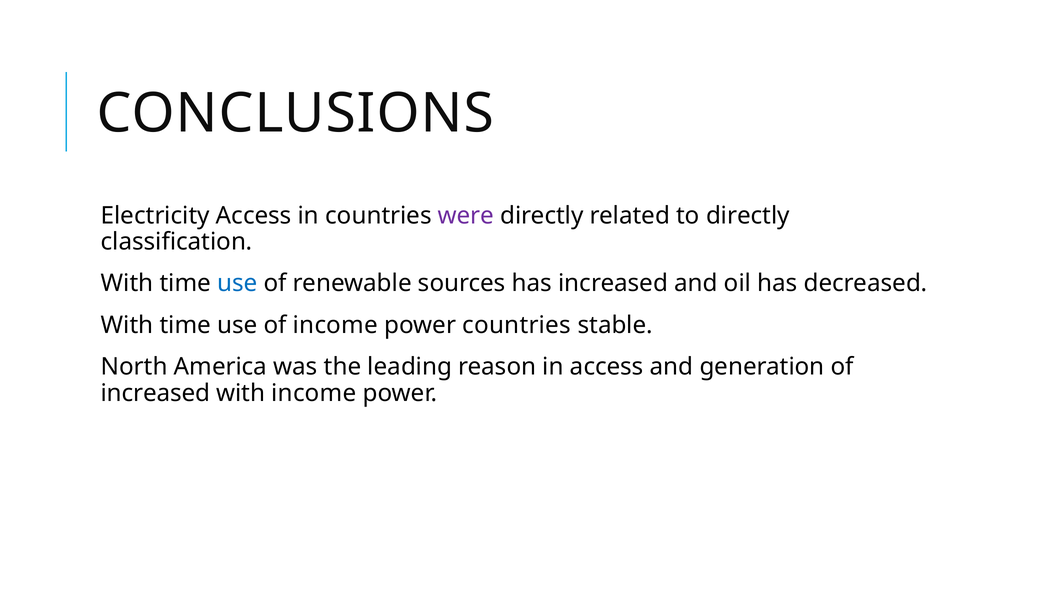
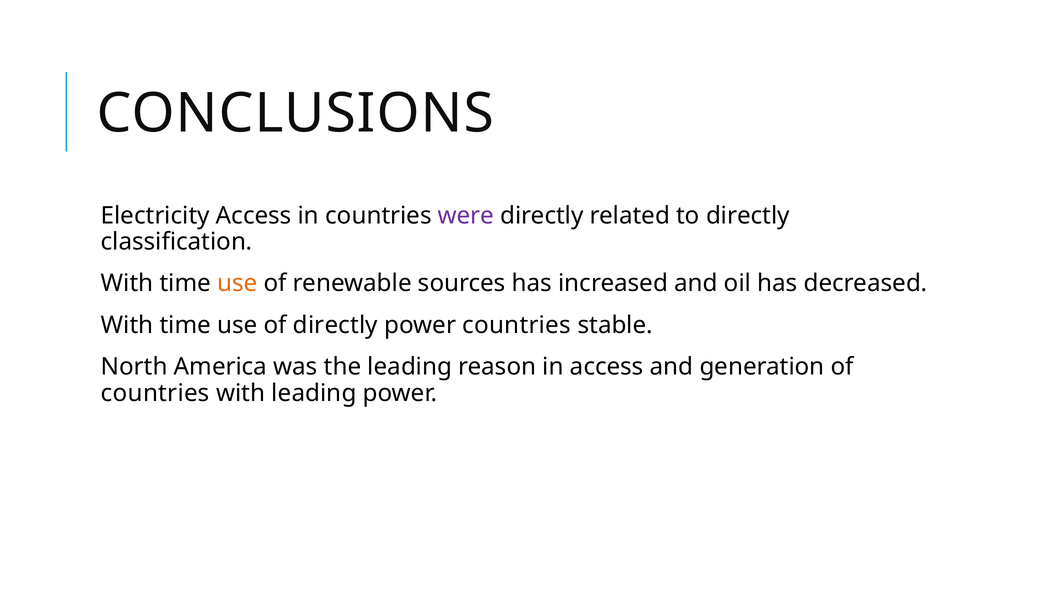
use at (237, 283) colour: blue -> orange
of income: income -> directly
increased at (155, 393): increased -> countries
with income: income -> leading
